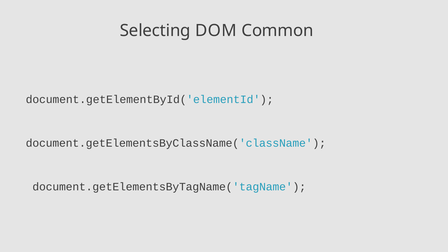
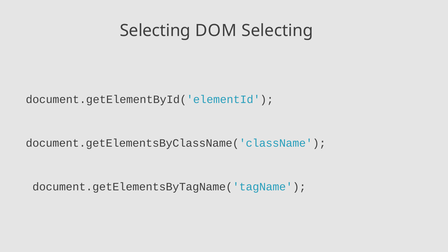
DOM Common: Common -> Selecting
